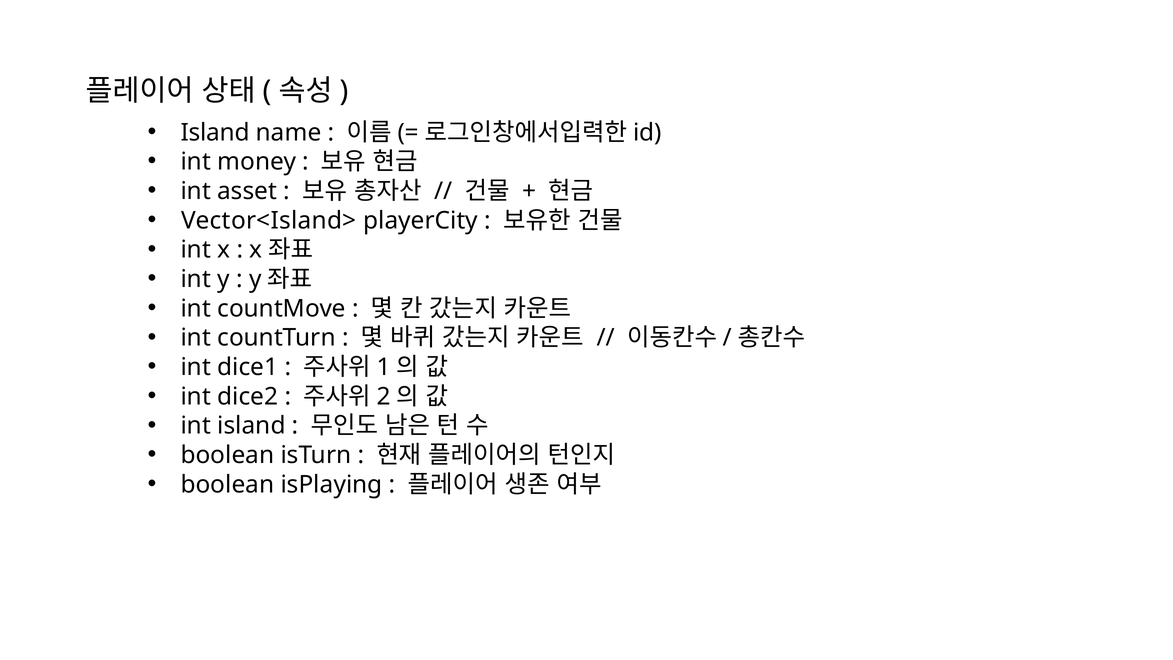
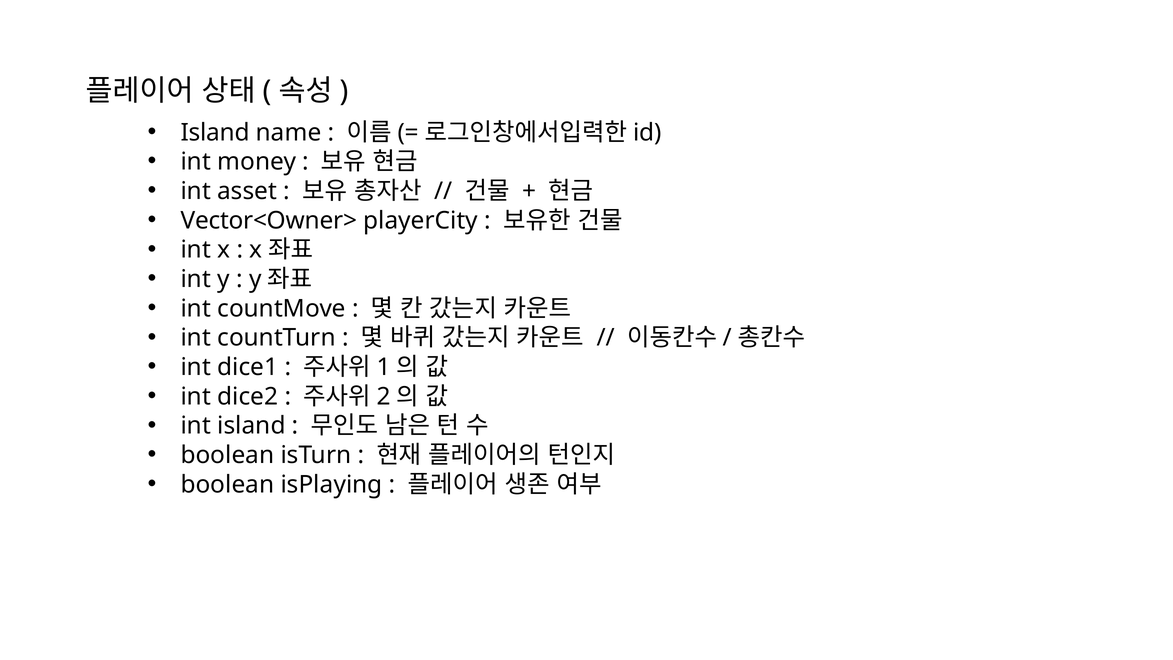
Vector<Island>: Vector<Island> -> Vector<Owner>
